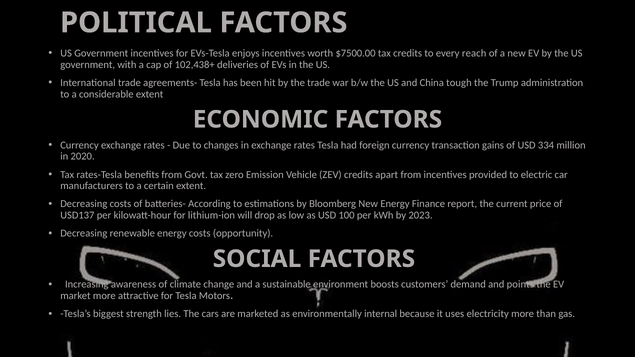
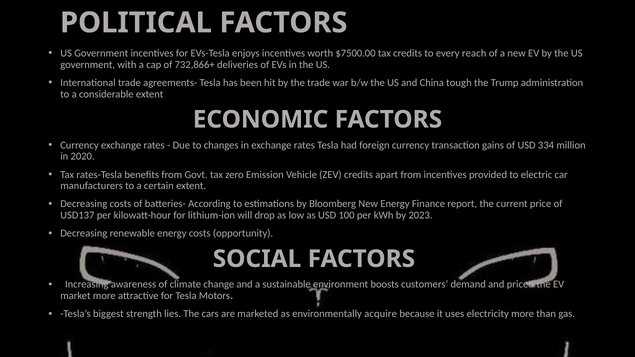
102,438+: 102,438+ -> 732,866+
points: points -> priced
internal: internal -> acquire
